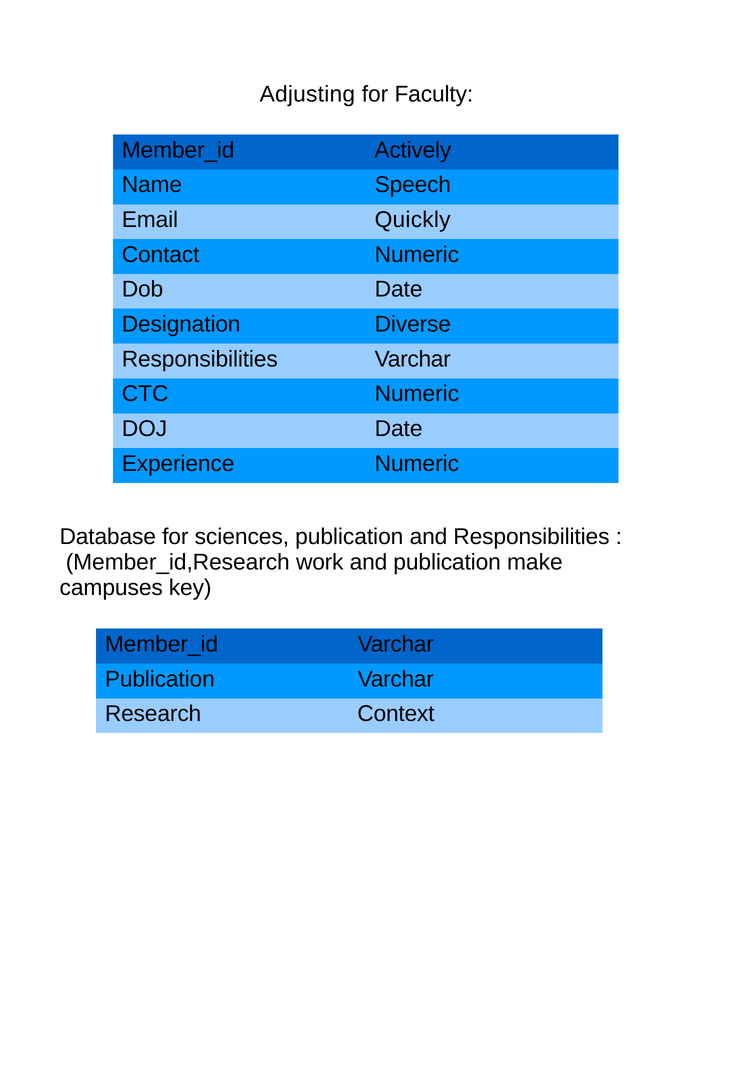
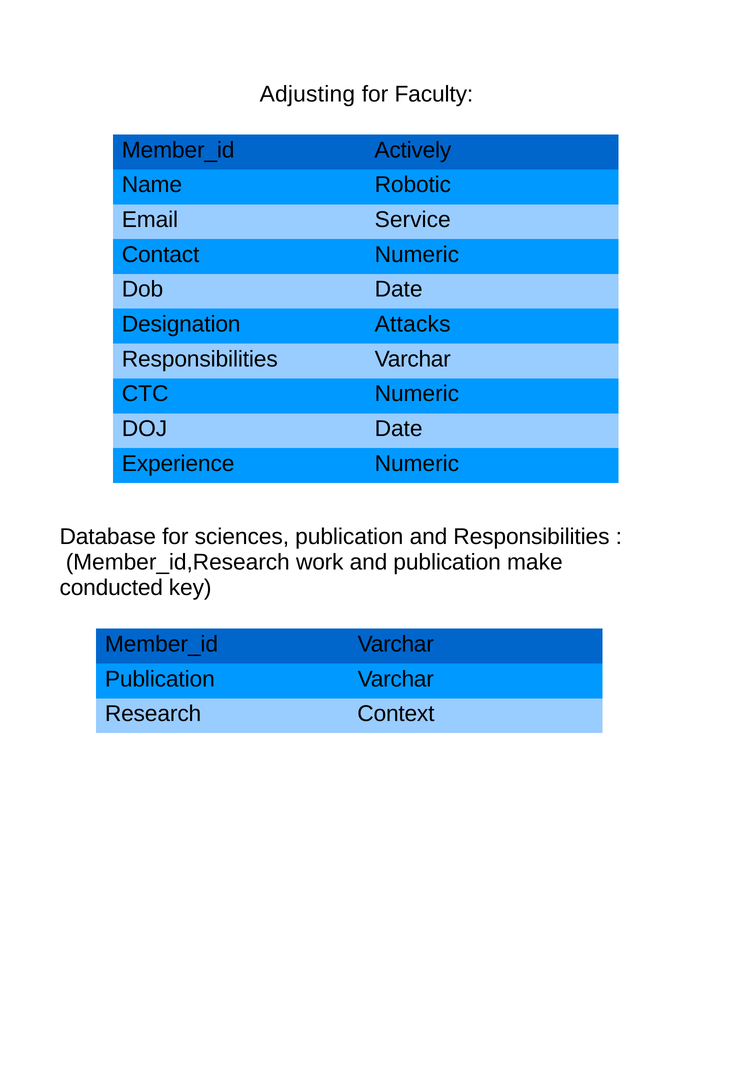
Speech: Speech -> Robotic
Quickly: Quickly -> Service
Diverse: Diverse -> Attacks
campuses: campuses -> conducted
